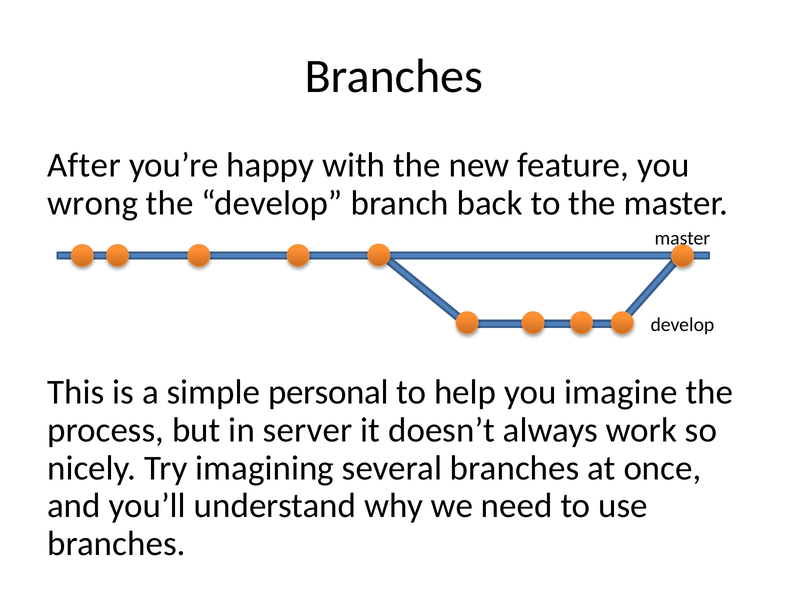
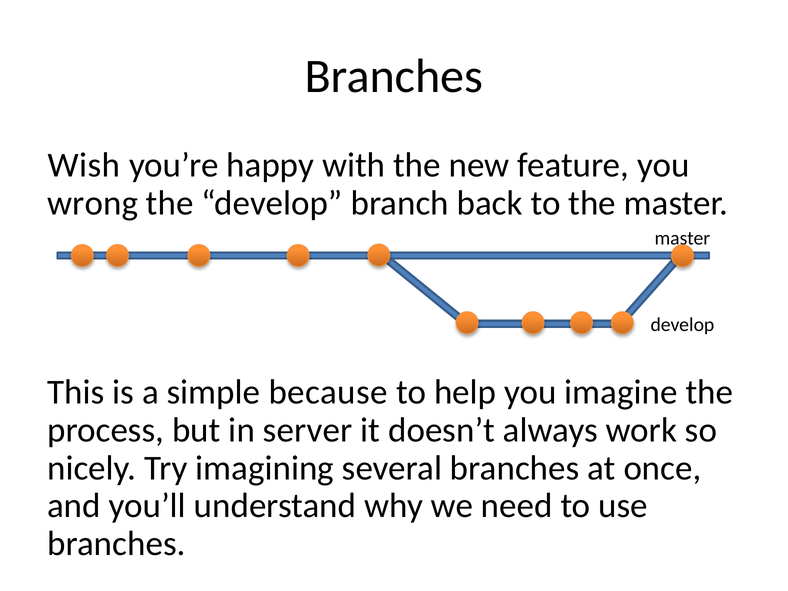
After: After -> Wish
personal: personal -> because
